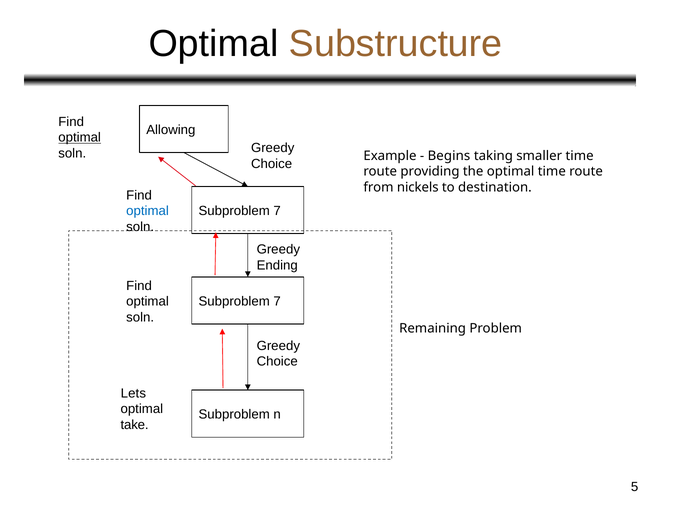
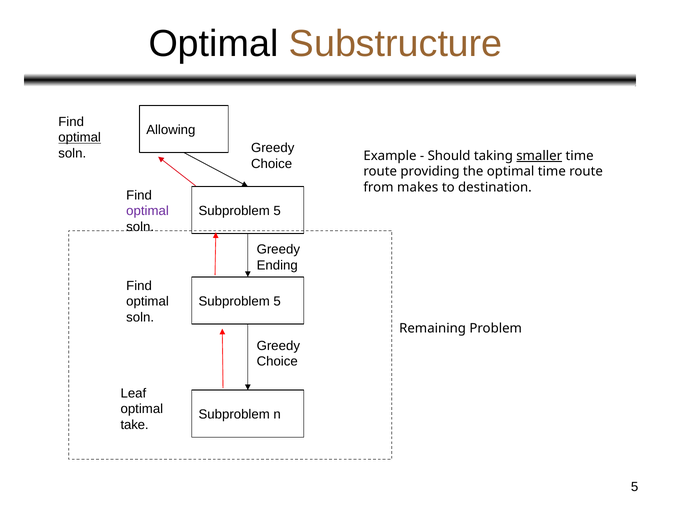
Begins: Begins -> Should
smaller underline: none -> present
nickels: nickels -> makes
7 at (277, 211): 7 -> 5
optimal at (148, 211) colour: blue -> purple
7 at (277, 302): 7 -> 5
Lets: Lets -> Leaf
